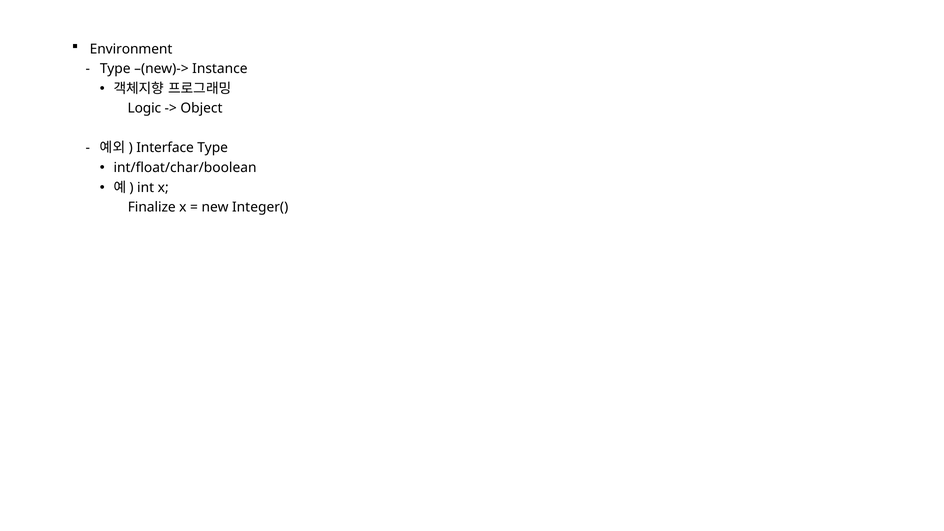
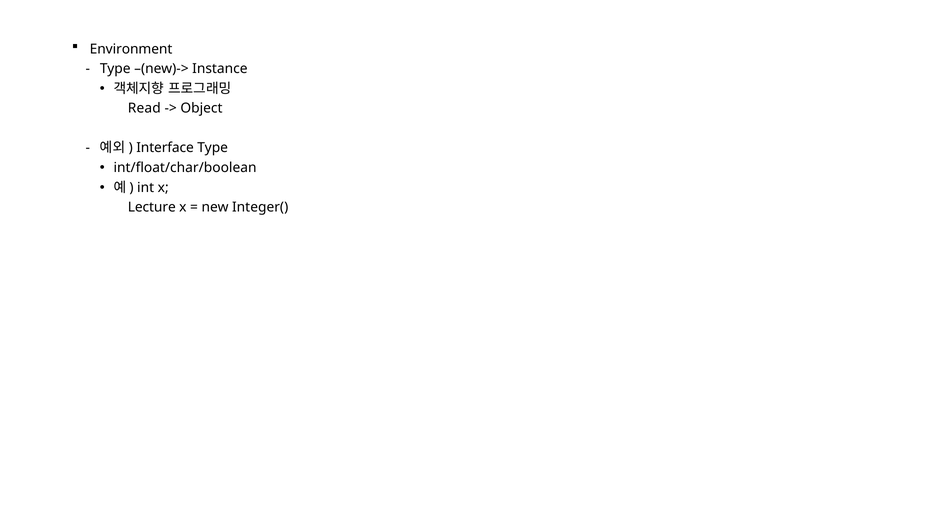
Logic: Logic -> Read
Finalize: Finalize -> Lecture
